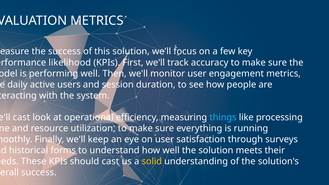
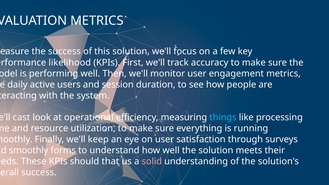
historical at (29, 150): historical -> smoothly
should cast: cast -> that
solid colour: yellow -> pink
